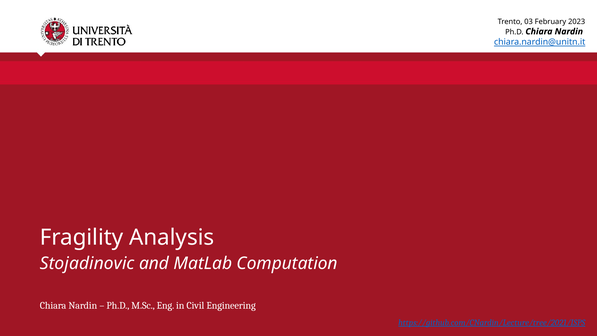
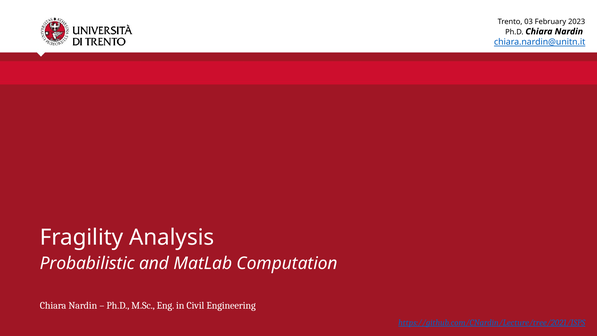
Stojadinovic: Stojadinovic -> Probabilistic
